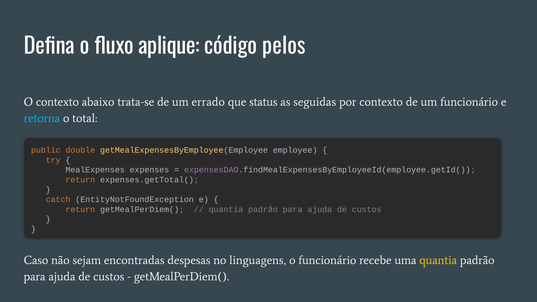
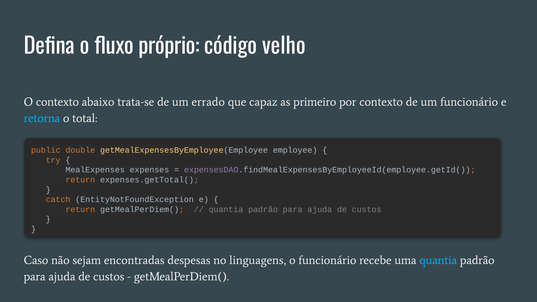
aplique: aplique -> próprio
pelos: pelos -> velho
status: status -> capaz
seguidas: seguidas -> primeiro
quantia at (438, 260) colour: yellow -> light blue
